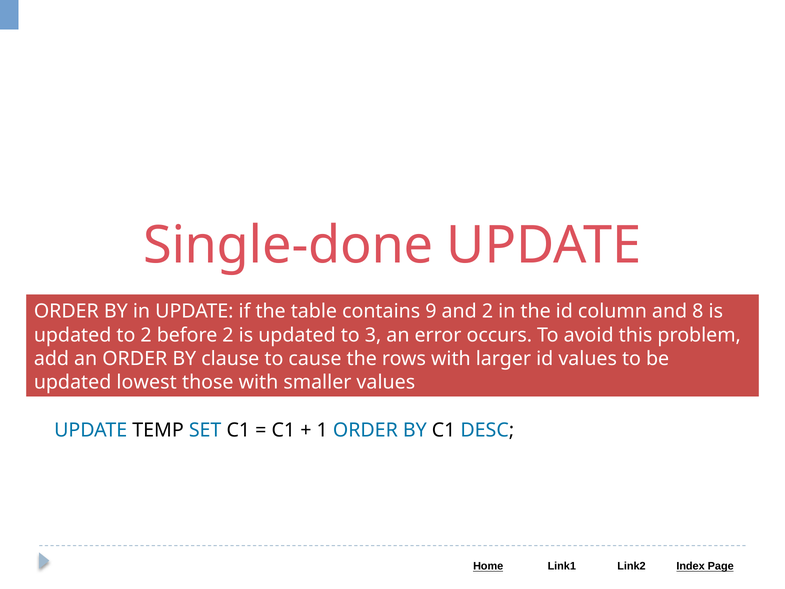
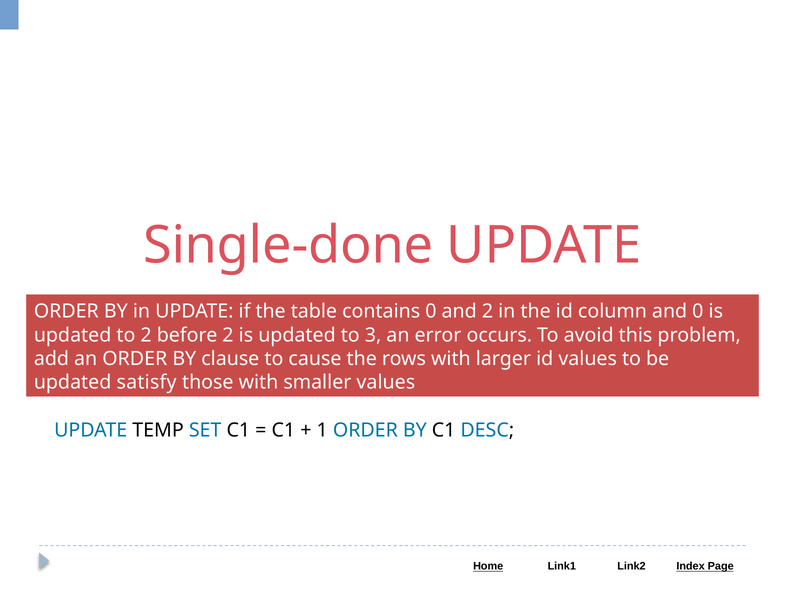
contains 9: 9 -> 0
and 8: 8 -> 0
lowest: lowest -> satisfy
